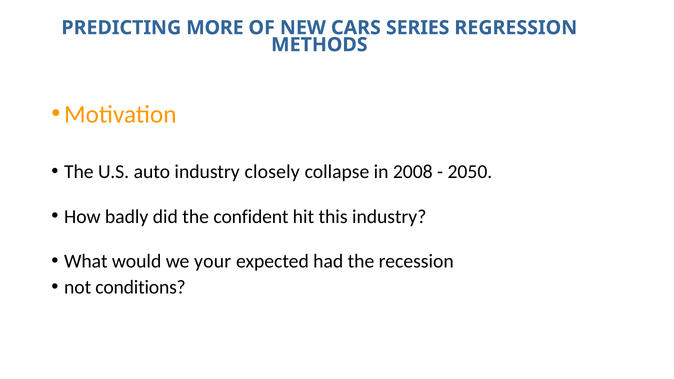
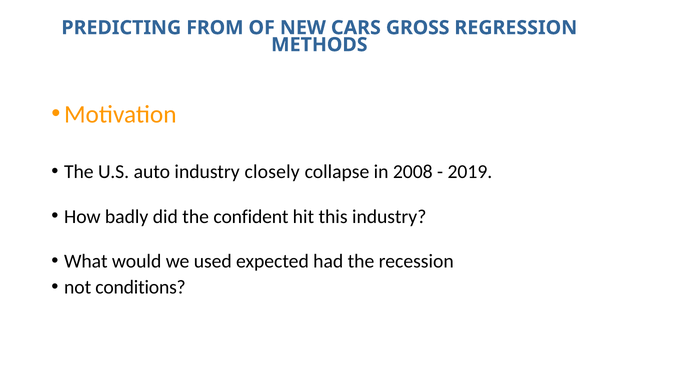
MORE: MORE -> FROM
SERIES: SERIES -> GROSS
2050: 2050 -> 2019
your: your -> used
